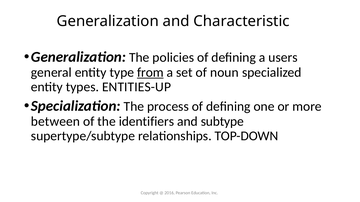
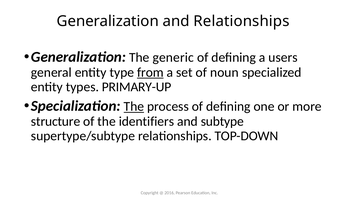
and Characteristic: Characteristic -> Relationships
policies: policies -> generic
ENTITIES-UP: ENTITIES-UP -> PRIMARY-UP
The at (134, 107) underline: none -> present
between: between -> structure
